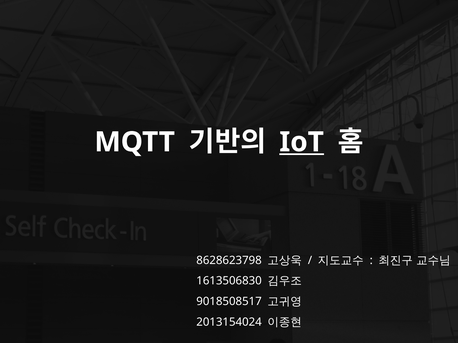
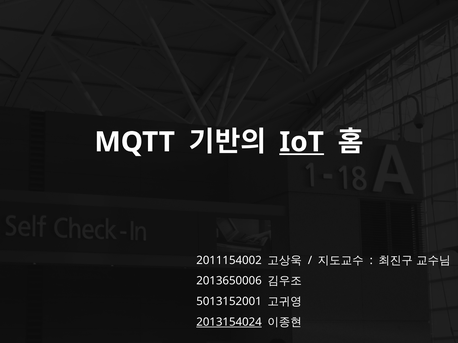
8628623798: 8628623798 -> 2011154002
1613506830: 1613506830 -> 2013650006
9018508517: 9018508517 -> 5013152001
2013154024 underline: none -> present
